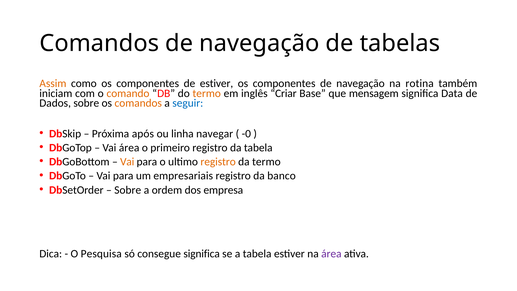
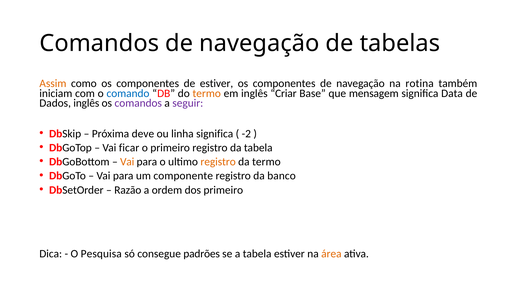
comando colour: orange -> blue
Dados sobre: sobre -> inglês
comandos at (138, 103) colour: orange -> purple
seguir colour: blue -> purple
após: após -> deve
linha navegar: navegar -> significa
-0: -0 -> -2
Vai área: área -> ficar
empresariais: empresariais -> componente
Sobre at (128, 190): Sobre -> Razão
dos empresa: empresa -> primeiro
consegue significa: significa -> padrões
área at (331, 253) colour: purple -> orange
